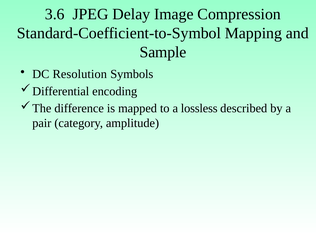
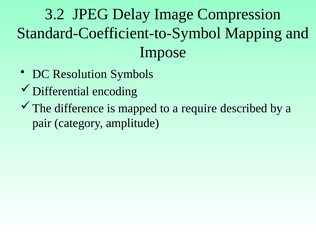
3.6: 3.6 -> 3.2
Sample: Sample -> Impose
lossless: lossless -> require
